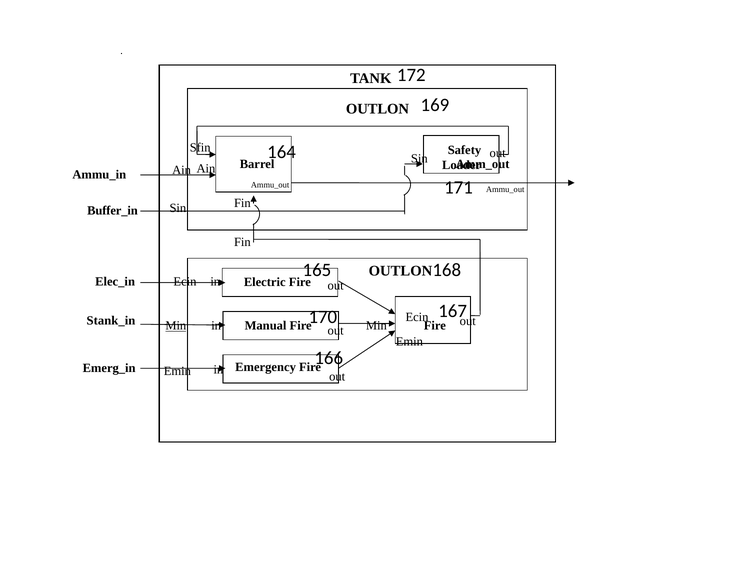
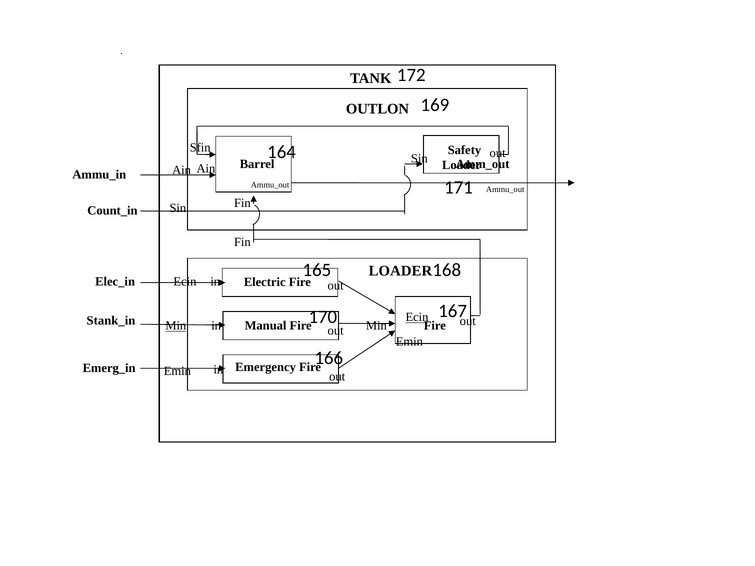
Buffer_in: Buffer_in -> Count_in
OUTLON at (400, 271): OUTLON -> LOADER
Ecin at (417, 317) underline: none -> present
